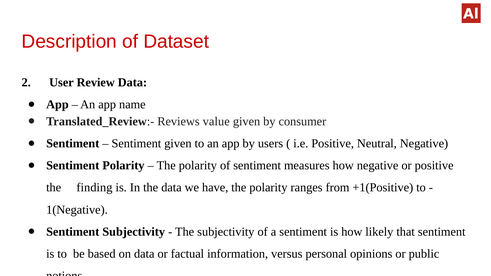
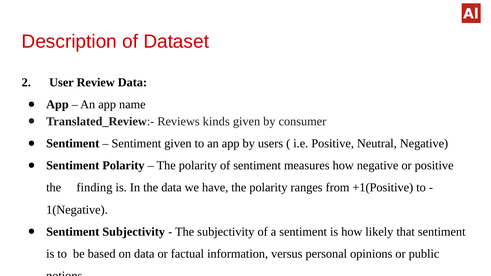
value: value -> kinds
